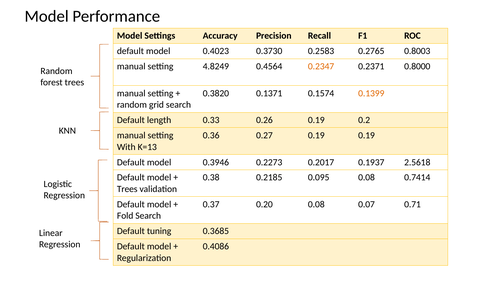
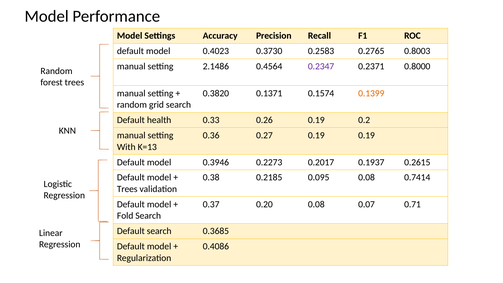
4.8249: 4.8249 -> 2.1486
0.2347 colour: orange -> purple
length: length -> health
2.5618: 2.5618 -> 0.2615
Default tuning: tuning -> search
